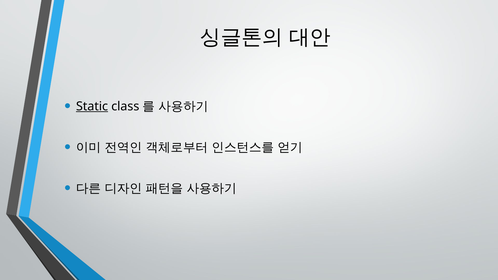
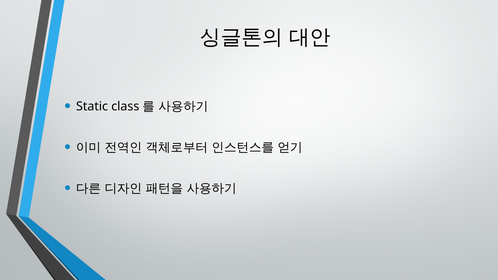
Static underline: present -> none
